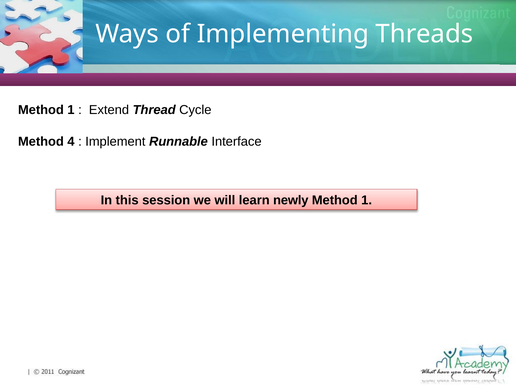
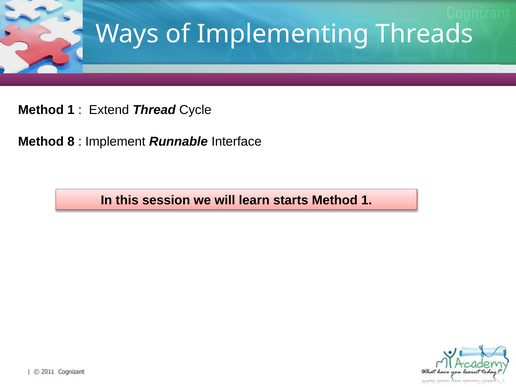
4: 4 -> 8
newly: newly -> starts
